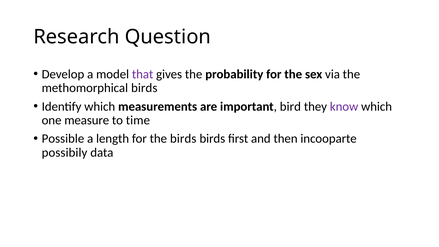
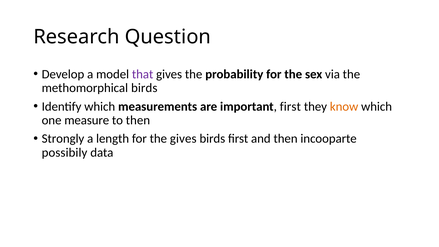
important bird: bird -> first
know colour: purple -> orange
to time: time -> then
Possible: Possible -> Strongly
the birds: birds -> gives
